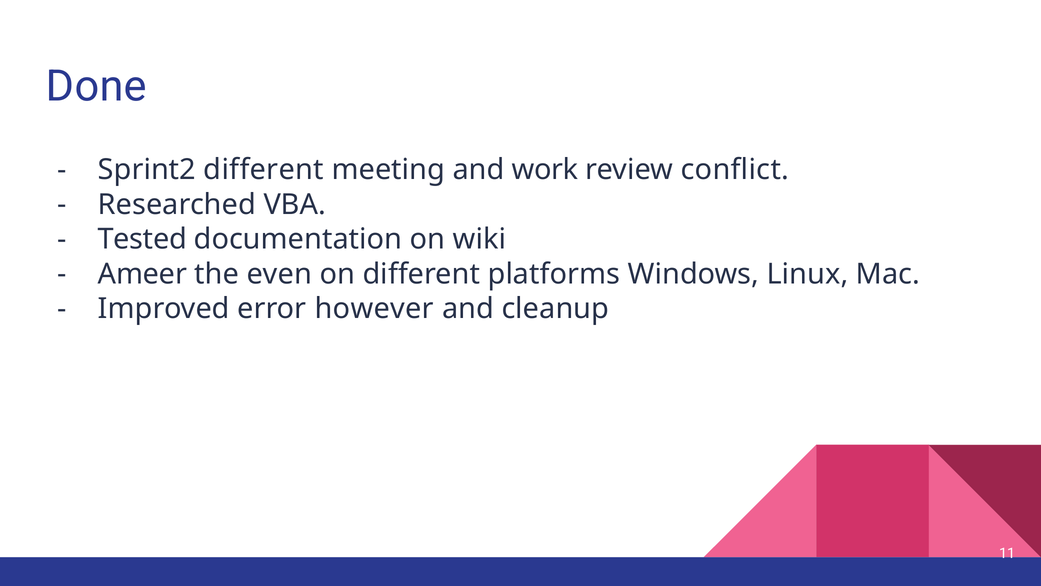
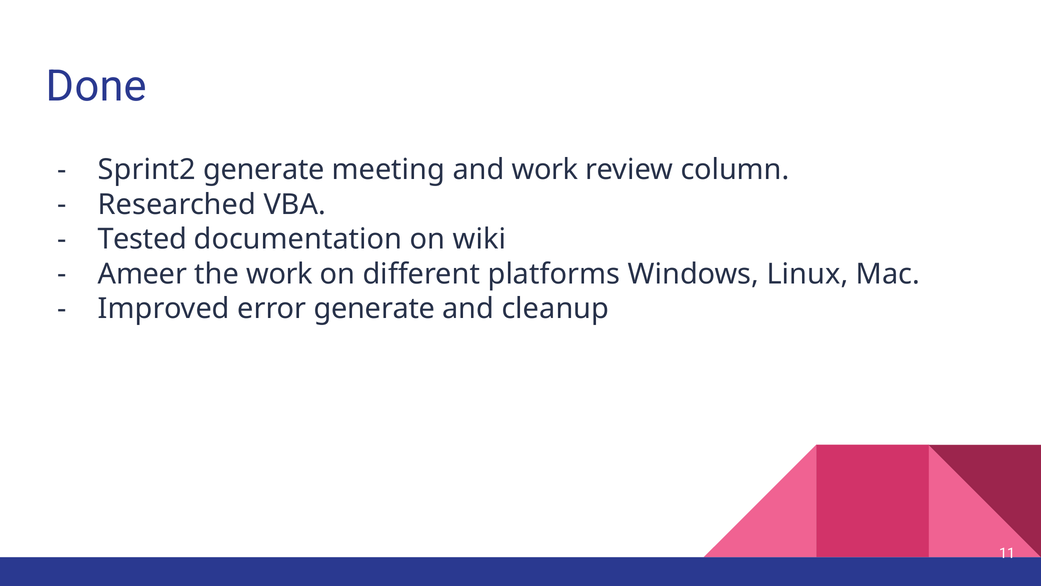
Sprint2 different: different -> generate
conflict: conflict -> column
the even: even -> work
error however: however -> generate
